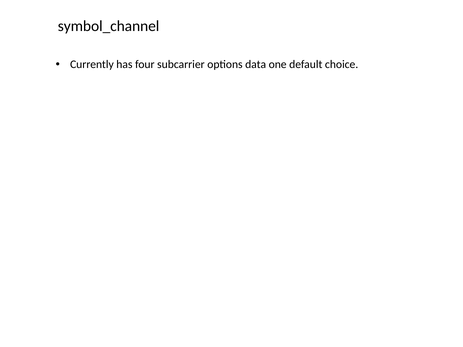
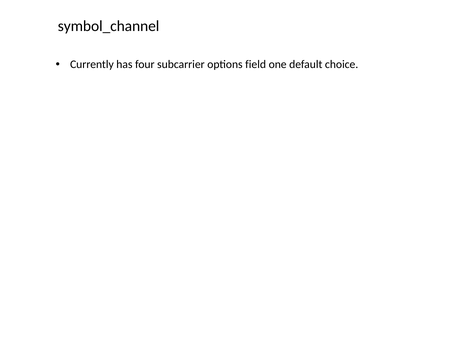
data: data -> field
